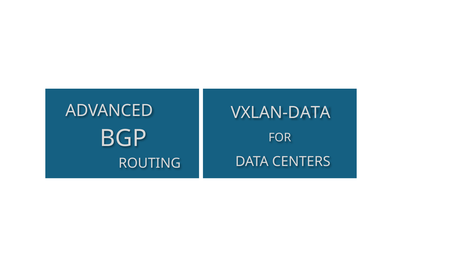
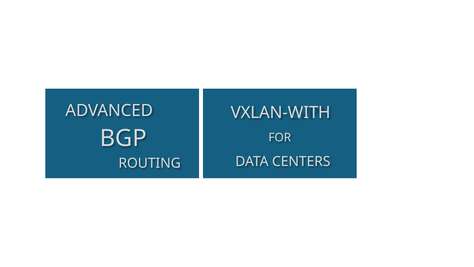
VXLAN-DATA: VXLAN-DATA -> VXLAN-WITH
